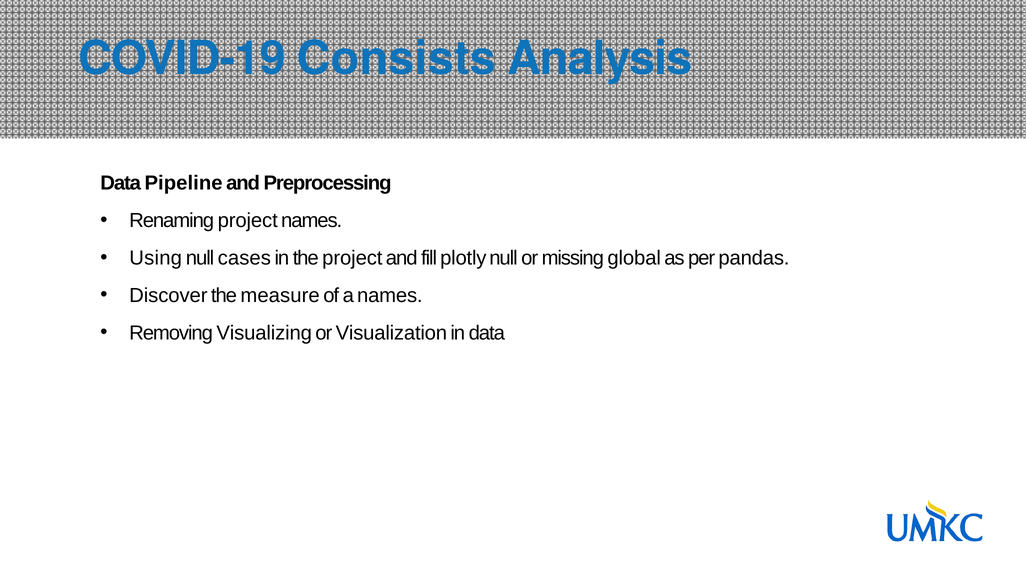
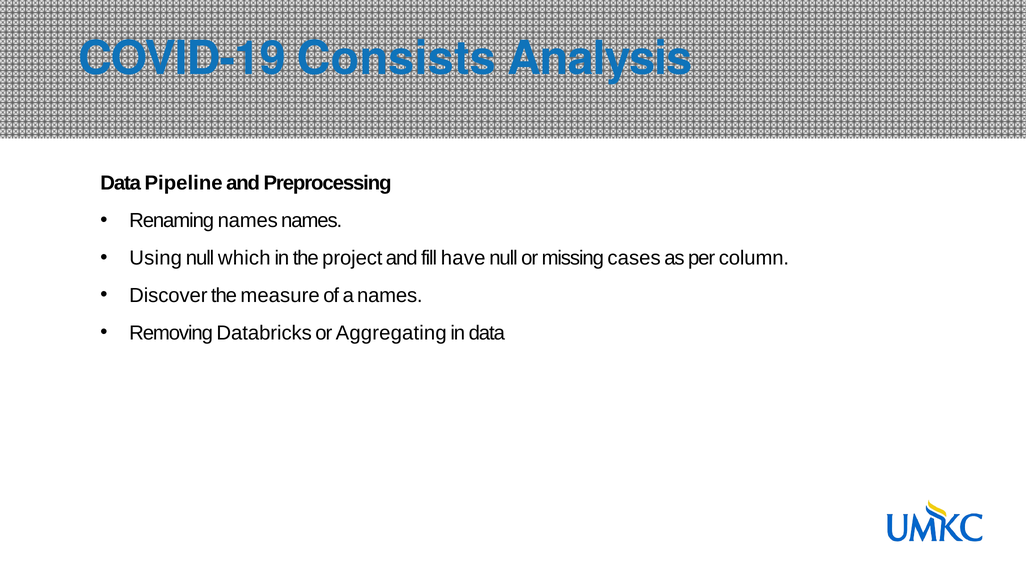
Renaming project: project -> names
cases: cases -> which
plotly: plotly -> have
global: global -> cases
pandas: pandas -> column
Visualizing: Visualizing -> Databricks
Visualization: Visualization -> Aggregating
